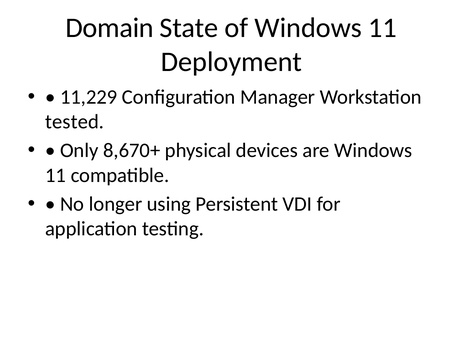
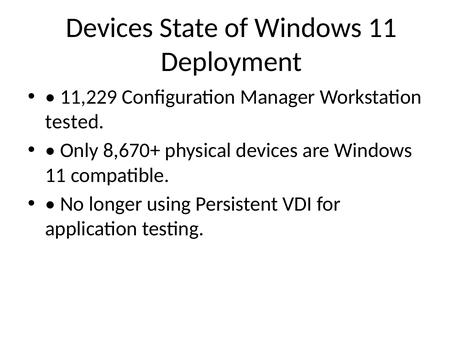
Domain at (110, 28): Domain -> Devices
